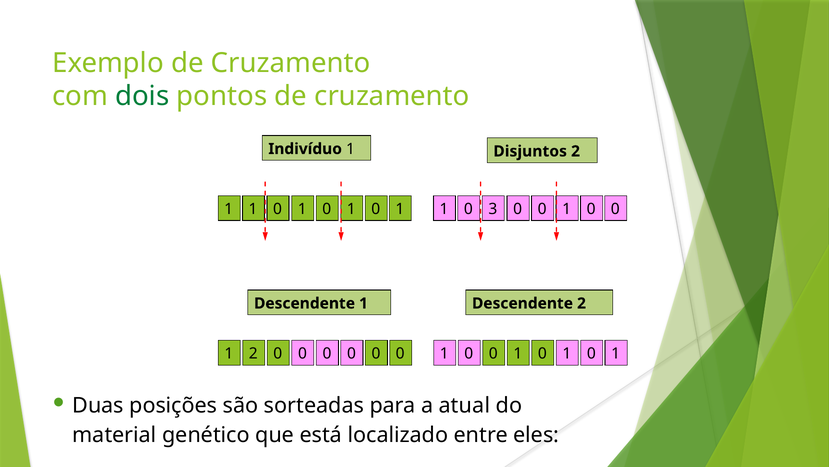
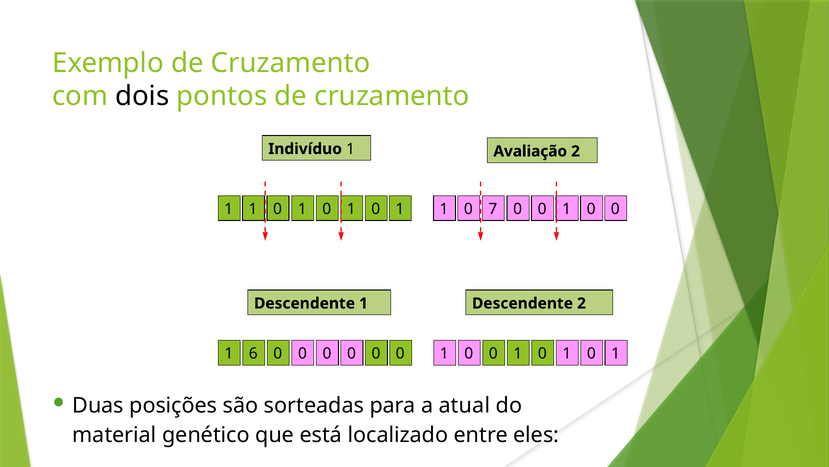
dois colour: green -> black
Disjuntos: Disjuntos -> Avaliação
3: 3 -> 7
1 2: 2 -> 6
